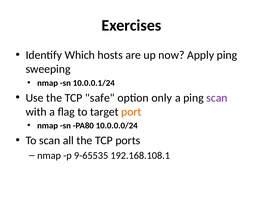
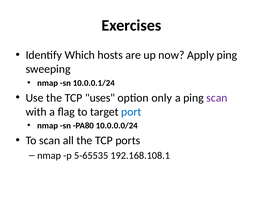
safe: safe -> uses
port colour: orange -> blue
9-65535: 9-65535 -> 5-65535
